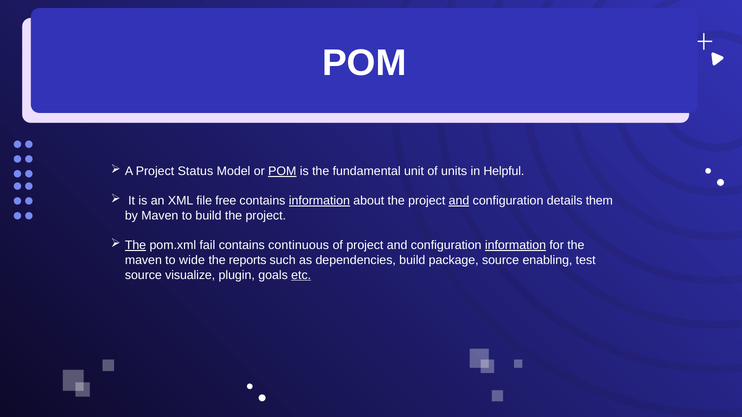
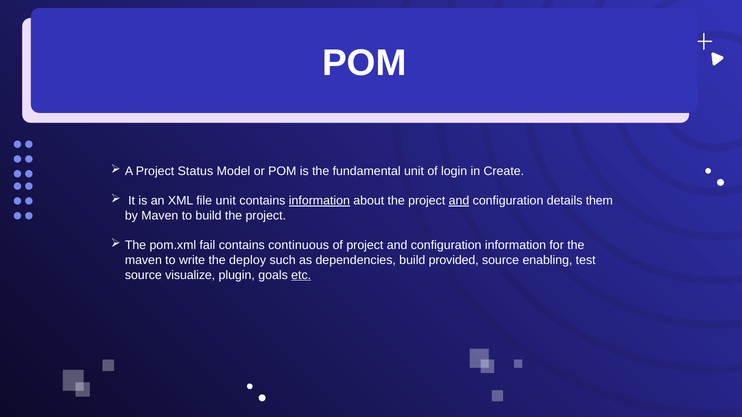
POM at (282, 171) underline: present -> none
units: units -> login
Helpful: Helpful -> Create
file free: free -> unit
The at (135, 246) underline: present -> none
information at (515, 246) underline: present -> none
wide: wide -> write
reports: reports -> deploy
package: package -> provided
